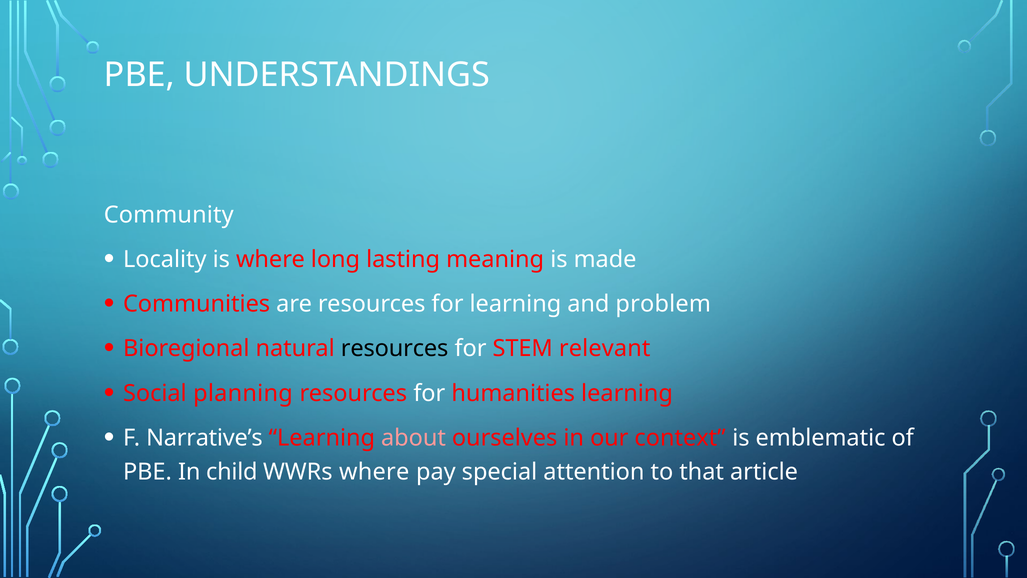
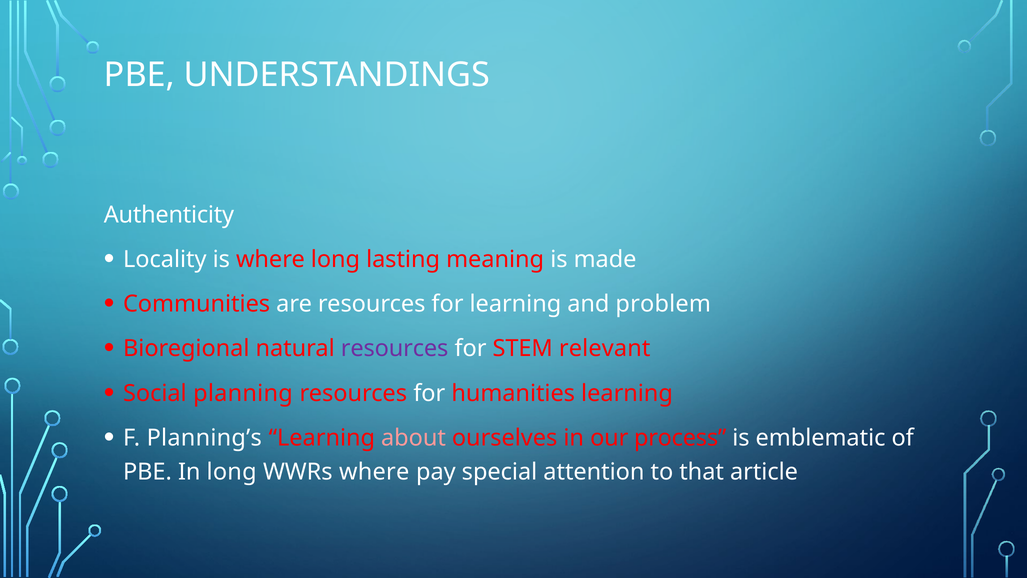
Community: Community -> Authenticity
resources at (395, 348) colour: black -> purple
Narrative’s: Narrative’s -> Planning’s
context: context -> process
In child: child -> long
